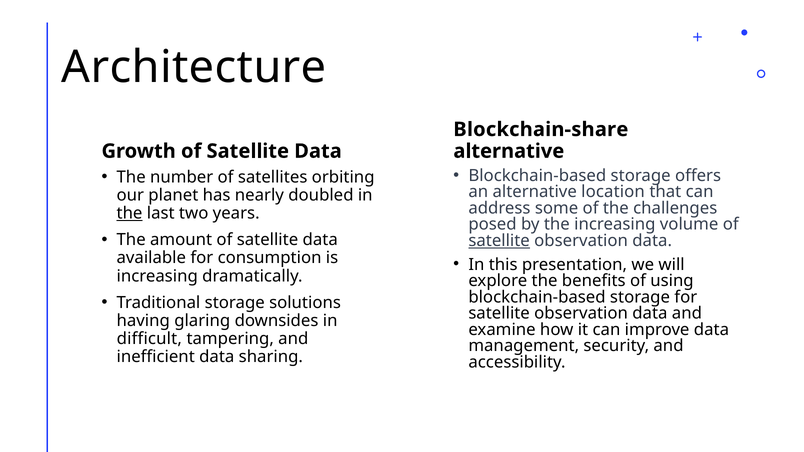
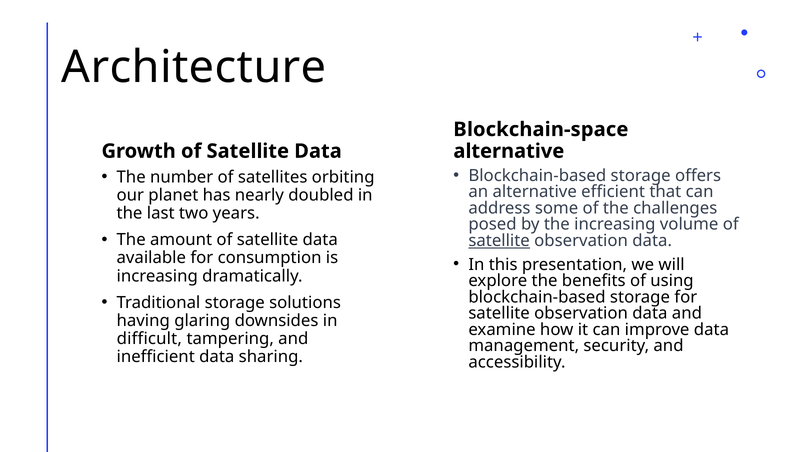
Blockchain-share: Blockchain-share -> Blockchain-space
location: location -> efficient
the at (130, 213) underline: present -> none
